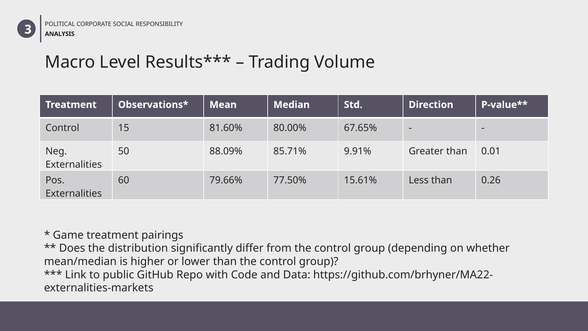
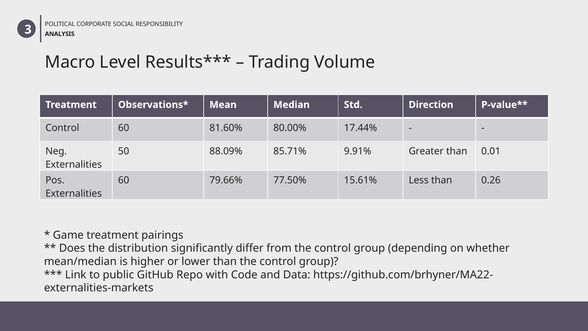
Control 15: 15 -> 60
67.65%: 67.65% -> 17.44%
